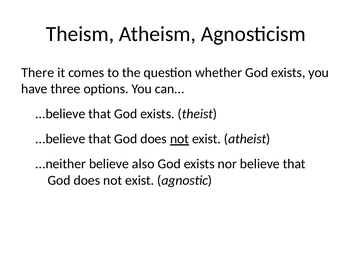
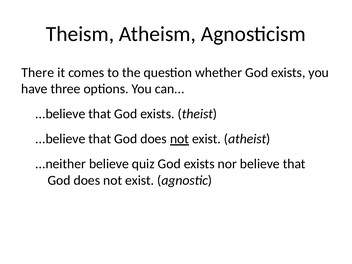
also: also -> quiz
